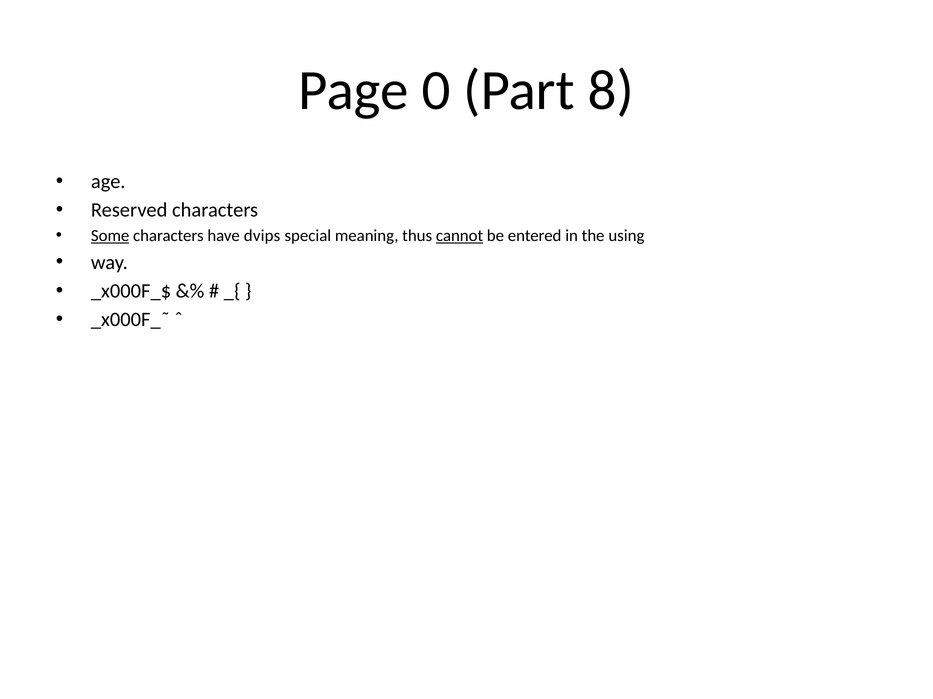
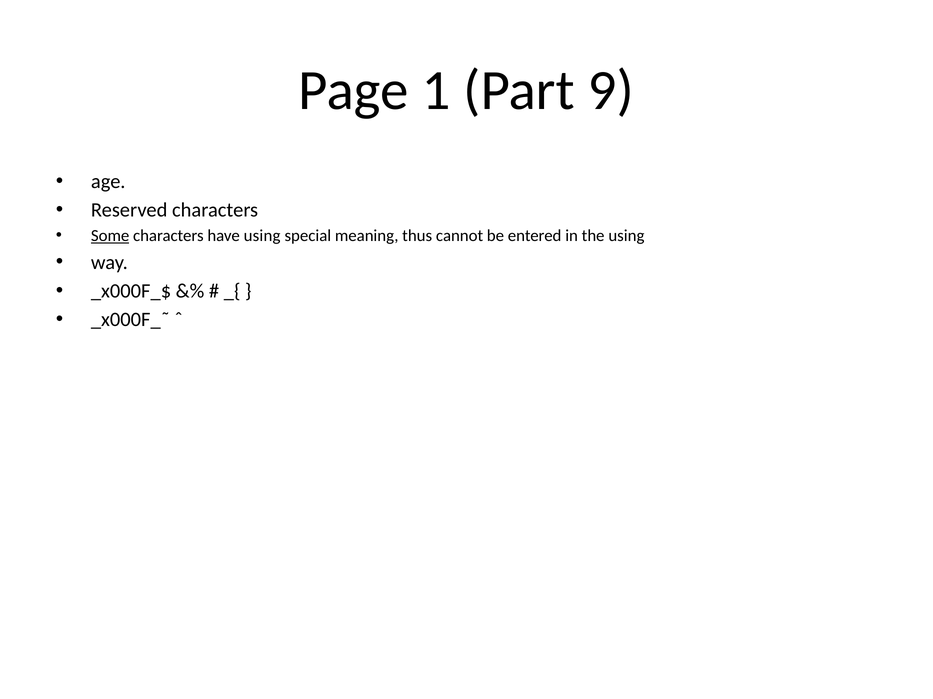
0: 0 -> 1
8: 8 -> 9
have dvips: dvips -> using
cannot underline: present -> none
